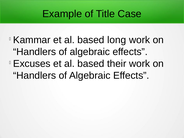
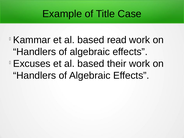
long: long -> read
